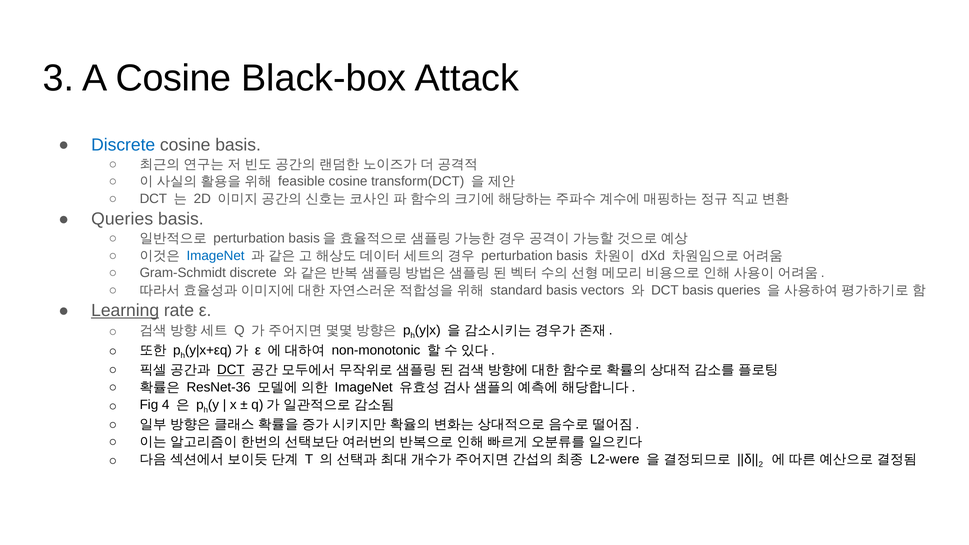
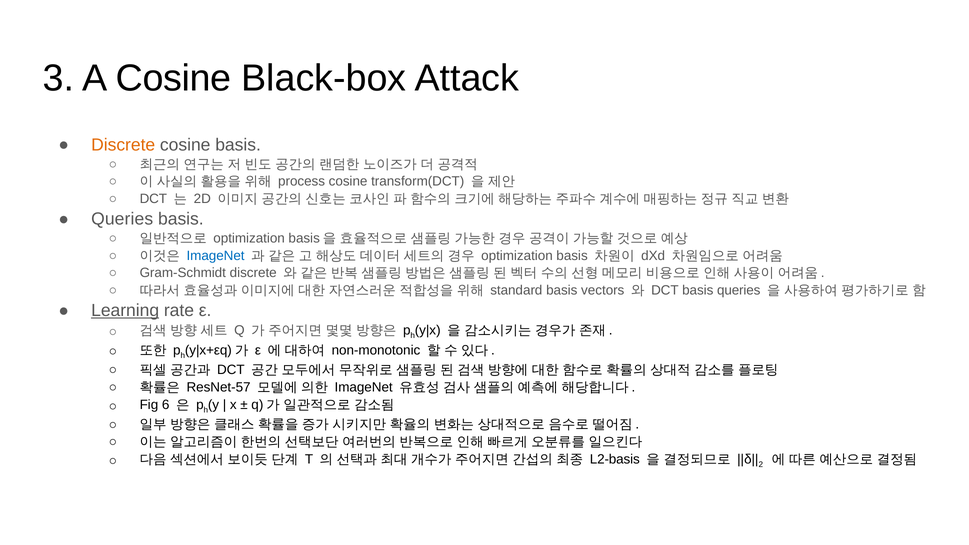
Discrete at (123, 145) colour: blue -> orange
feasible: feasible -> process
perturbation at (249, 238): perturbation -> optimization
perturbation at (517, 256): perturbation -> optimization
DCT at (231, 370) underline: present -> none
ResNet-36: ResNet-36 -> ResNet-57
4: 4 -> 6
L2-were: L2-were -> L2-basis
